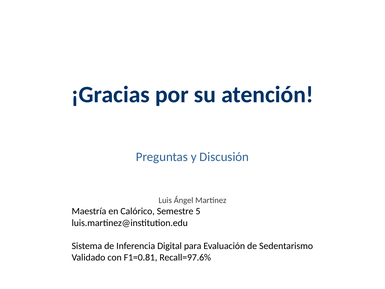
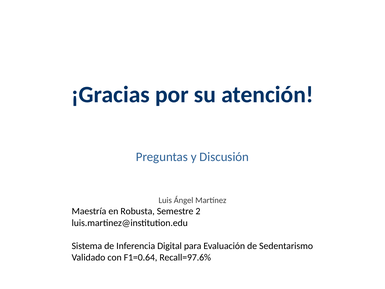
Calórico: Calórico -> Robusta
5: 5 -> 2
F1=0.81: F1=0.81 -> F1=0.64
